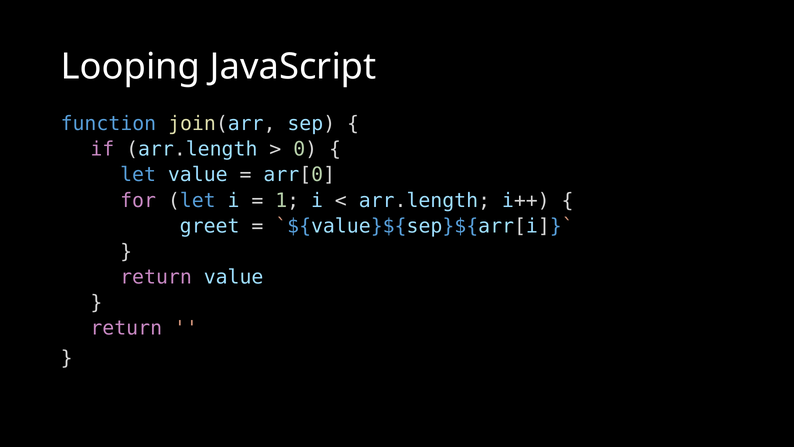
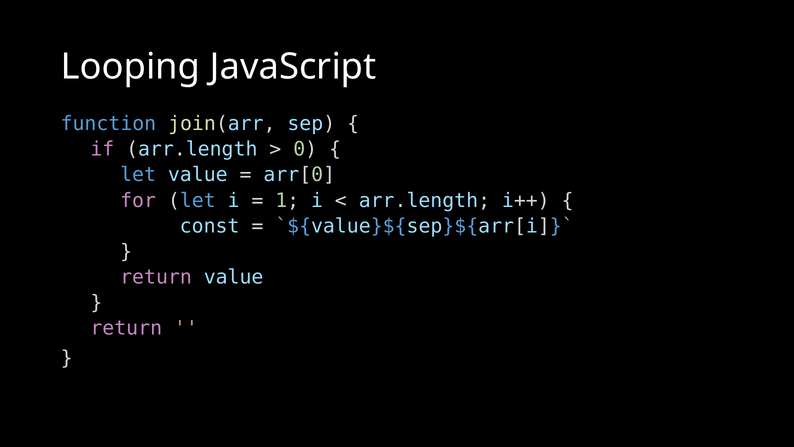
greet: greet -> const
